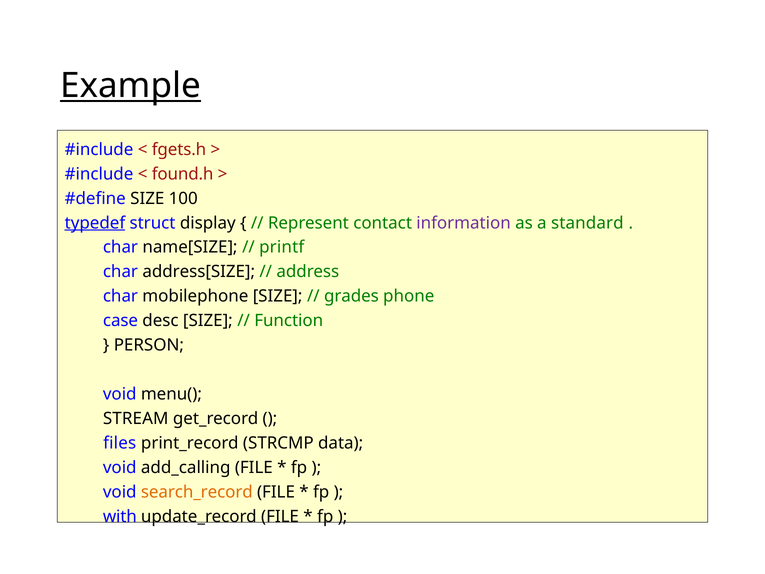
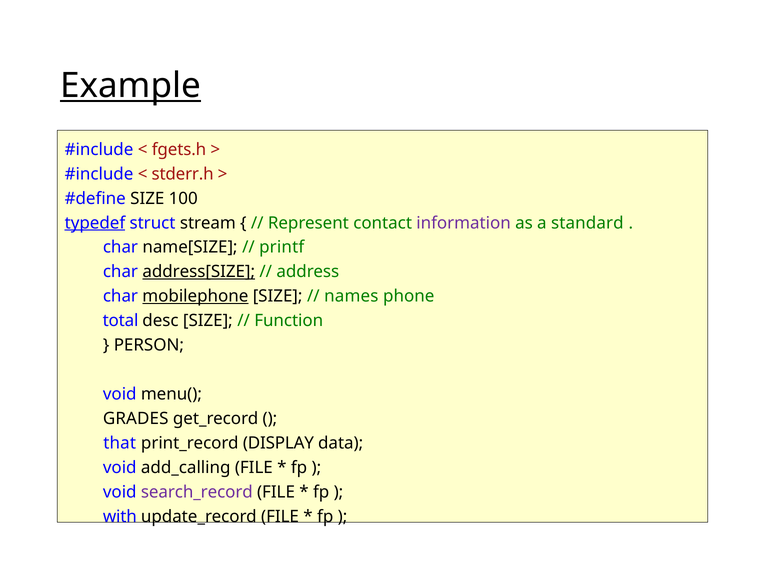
found.h: found.h -> stderr.h
display: display -> stream
address[SIZE underline: none -> present
mobilephone underline: none -> present
grades: grades -> names
case: case -> total
STREAM: STREAM -> GRADES
files: files -> that
STRCMP: STRCMP -> DISPLAY
search_record colour: orange -> purple
